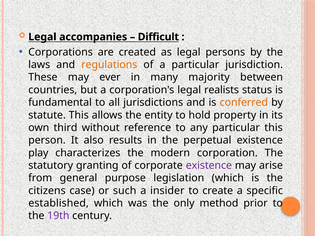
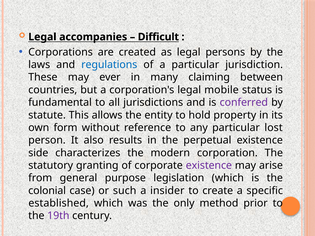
regulations colour: orange -> blue
majority: majority -> claiming
realists: realists -> mobile
conferred colour: orange -> purple
third: third -> form
particular this: this -> lost
play: play -> side
citizens: citizens -> colonial
